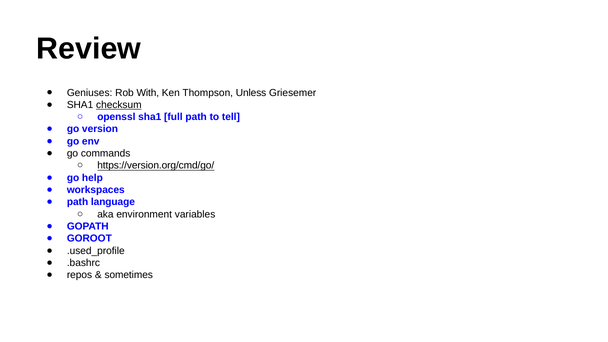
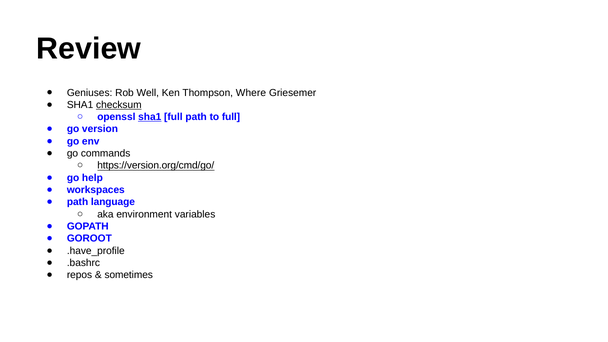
With: With -> Well
Unless: Unless -> Where
sha1 at (150, 117) underline: none -> present
to tell: tell -> full
.used_profile: .used_profile -> .have_profile
